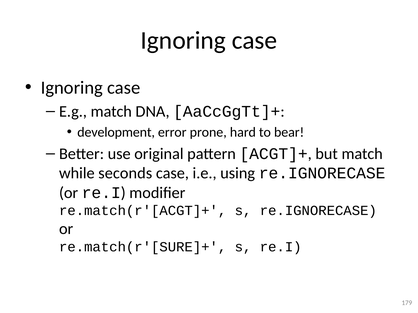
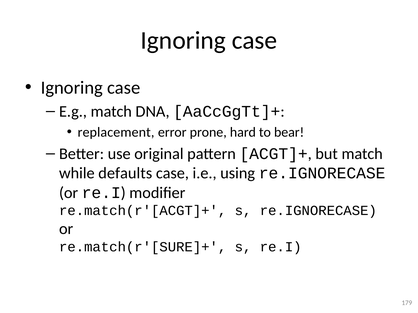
development: development -> replacement
seconds: seconds -> defaults
